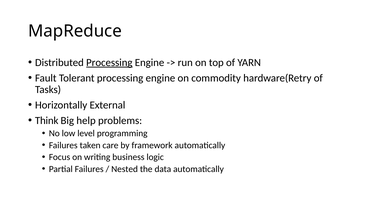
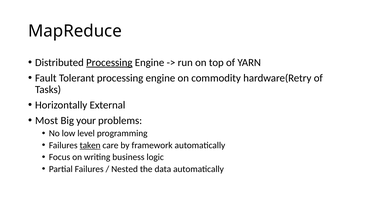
Think: Think -> Most
help: help -> your
taken underline: none -> present
